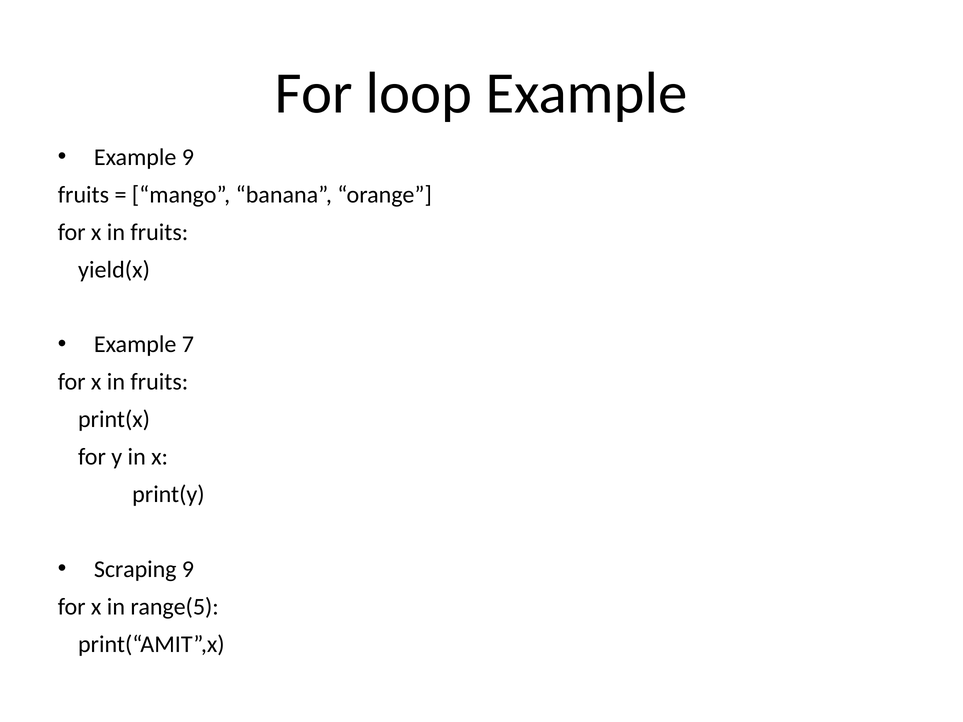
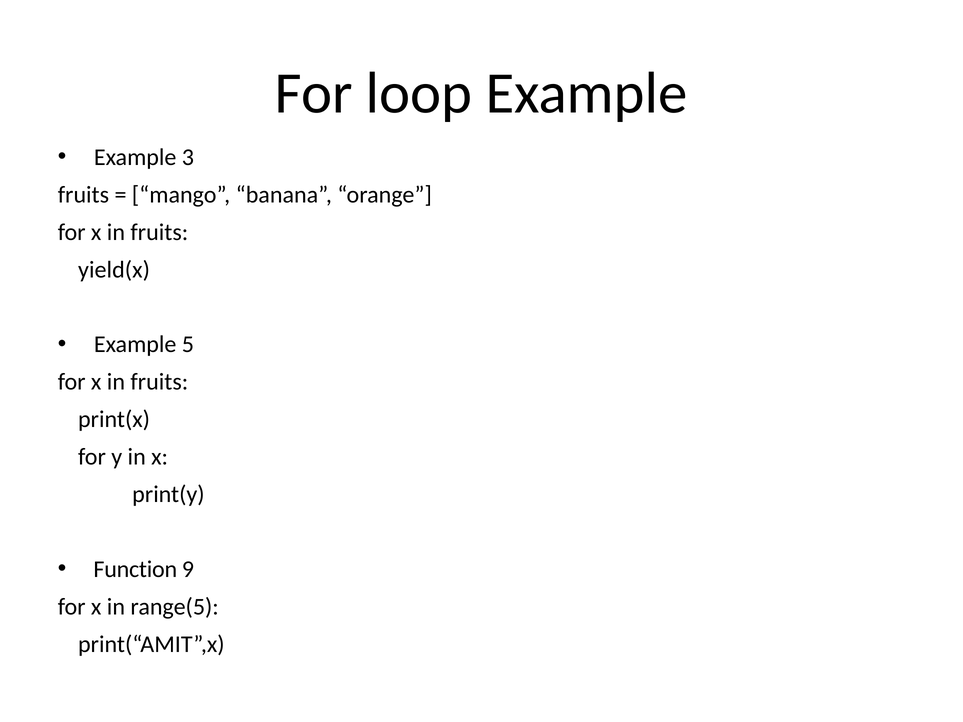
Example 9: 9 -> 3
7: 7 -> 5
Scraping: Scraping -> Function
